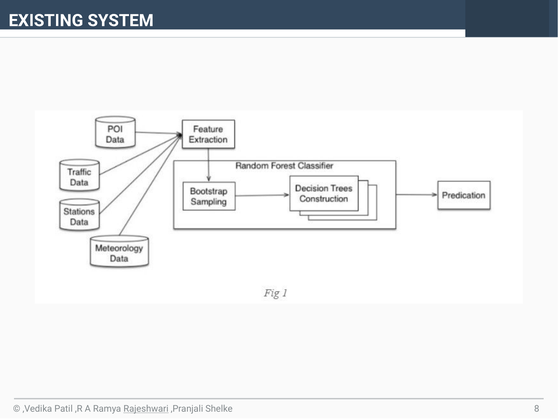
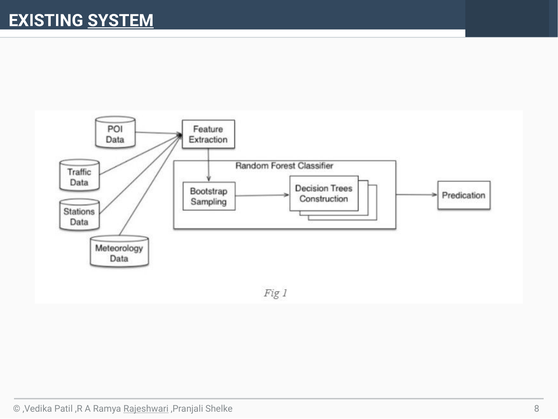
SYSTEM underline: none -> present
